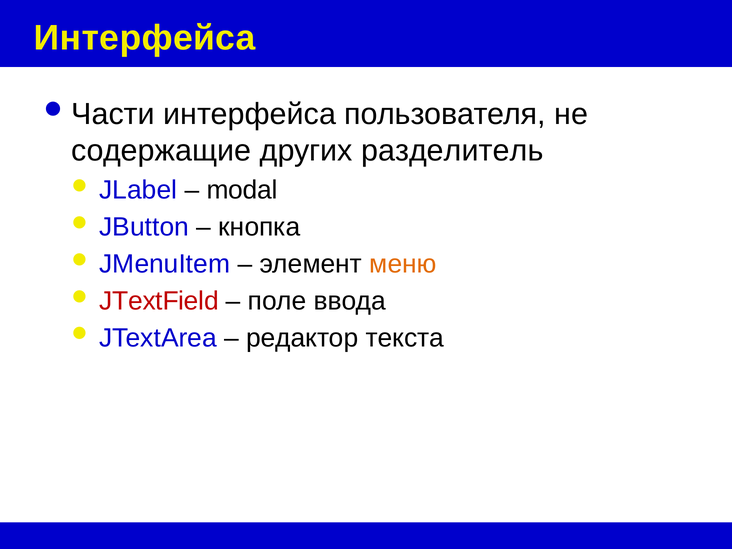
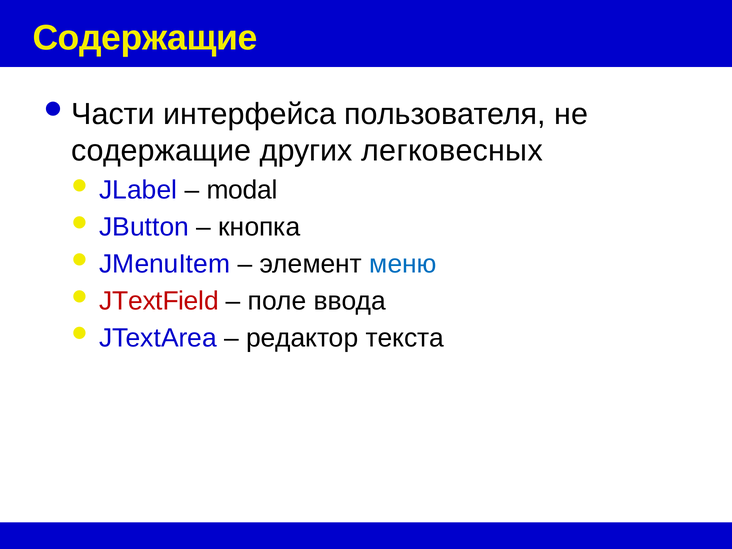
Интерфейса at (145, 38): Интерфейса -> Содержащие
разделитель: разделитель -> легковесных
меню colour: orange -> blue
